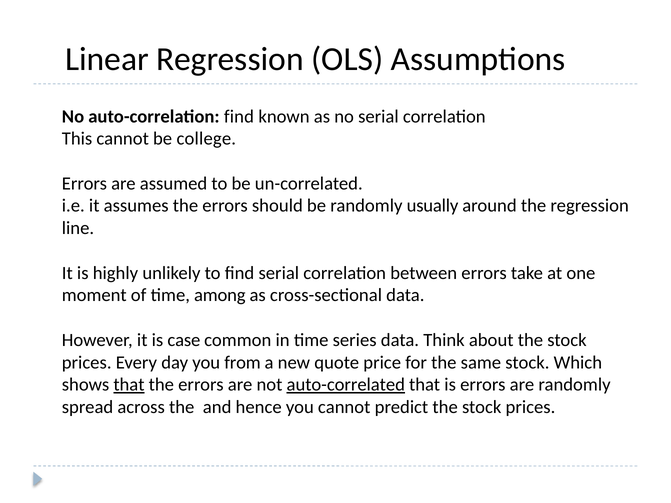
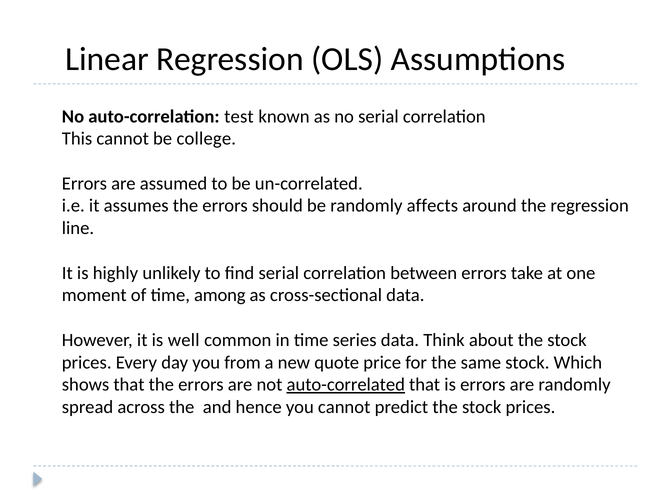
auto-correlation find: find -> test
usually: usually -> affects
case: case -> well
that at (129, 385) underline: present -> none
